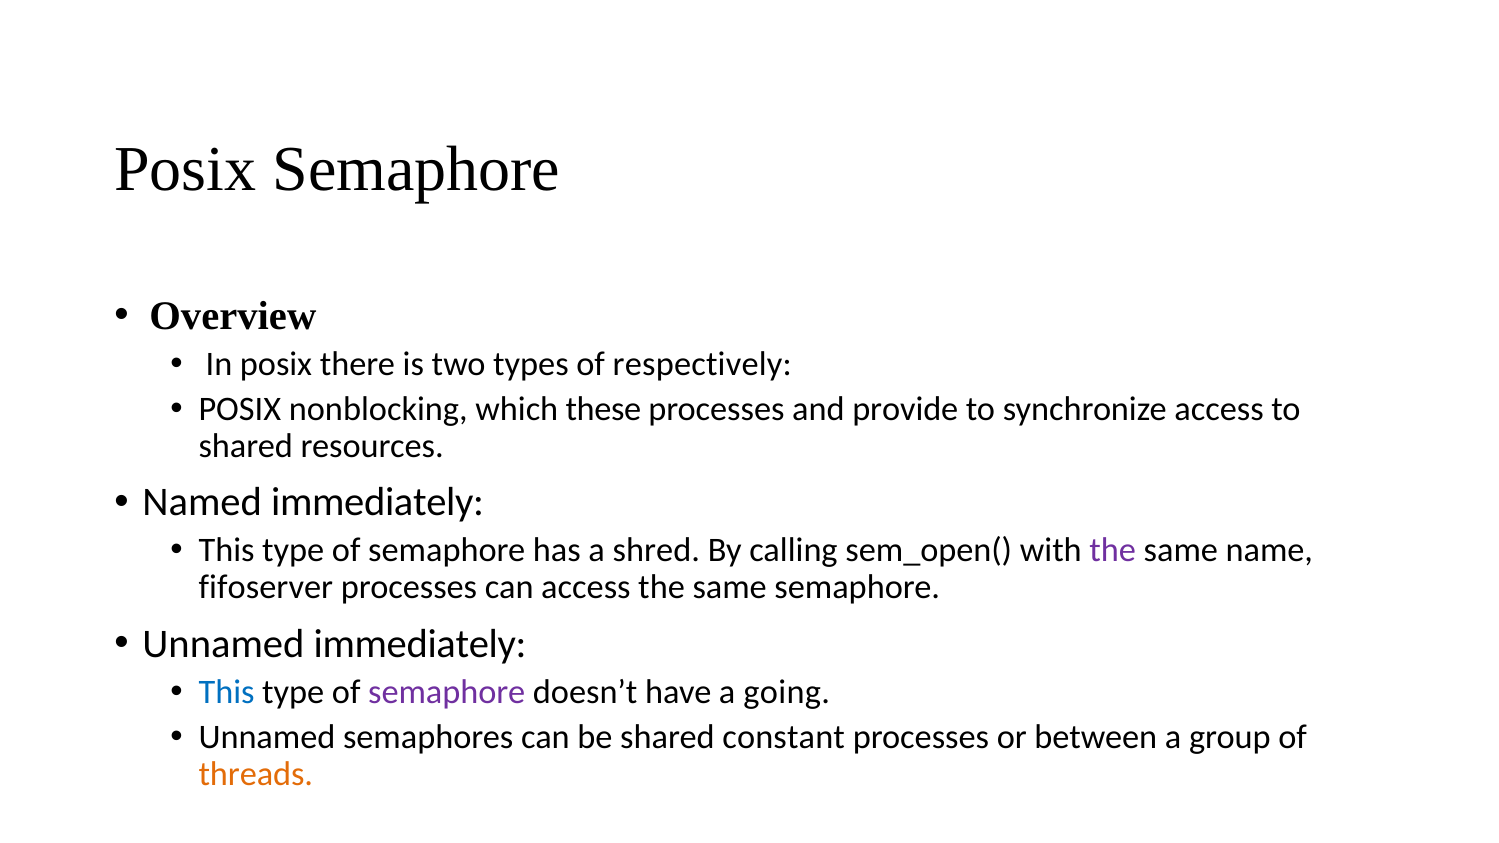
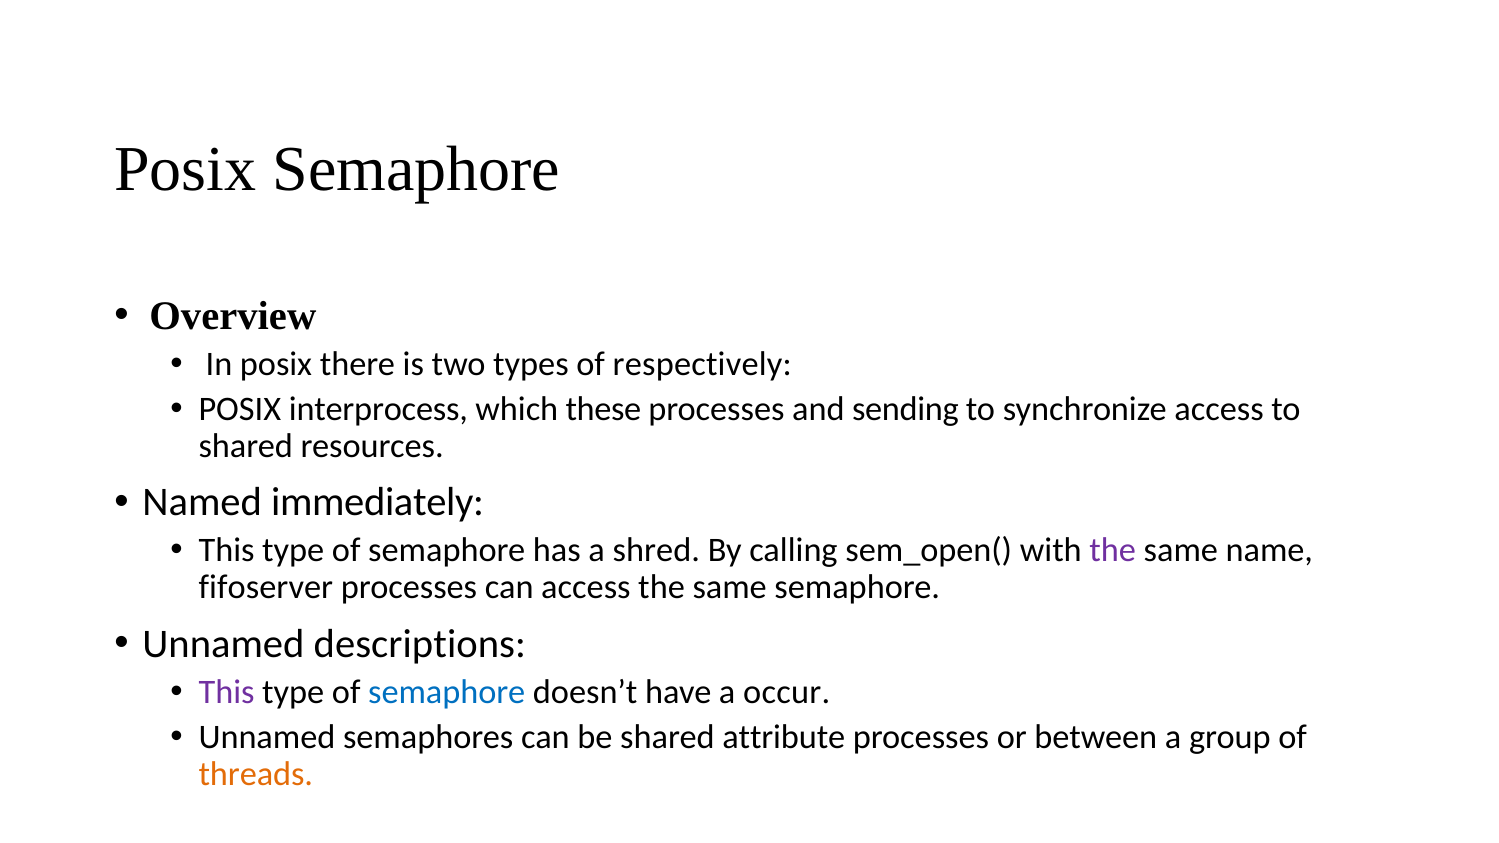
nonblocking: nonblocking -> interprocess
provide: provide -> sending
Unnamed immediately: immediately -> descriptions
This at (227, 692) colour: blue -> purple
semaphore at (447, 692) colour: purple -> blue
going: going -> occur
constant: constant -> attribute
